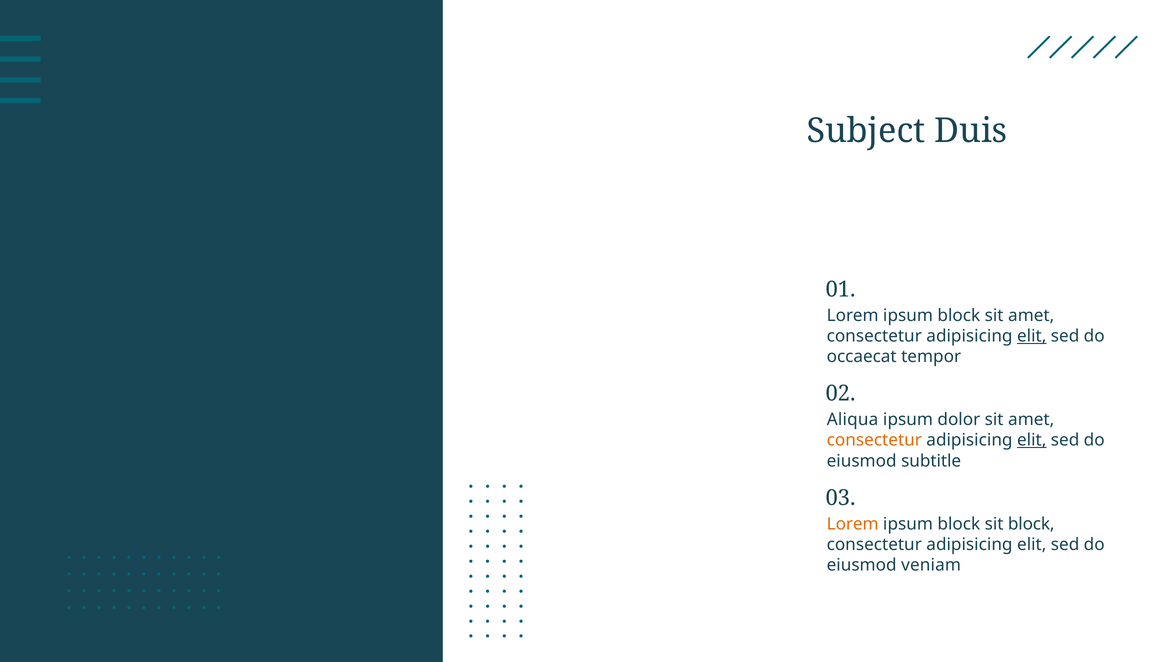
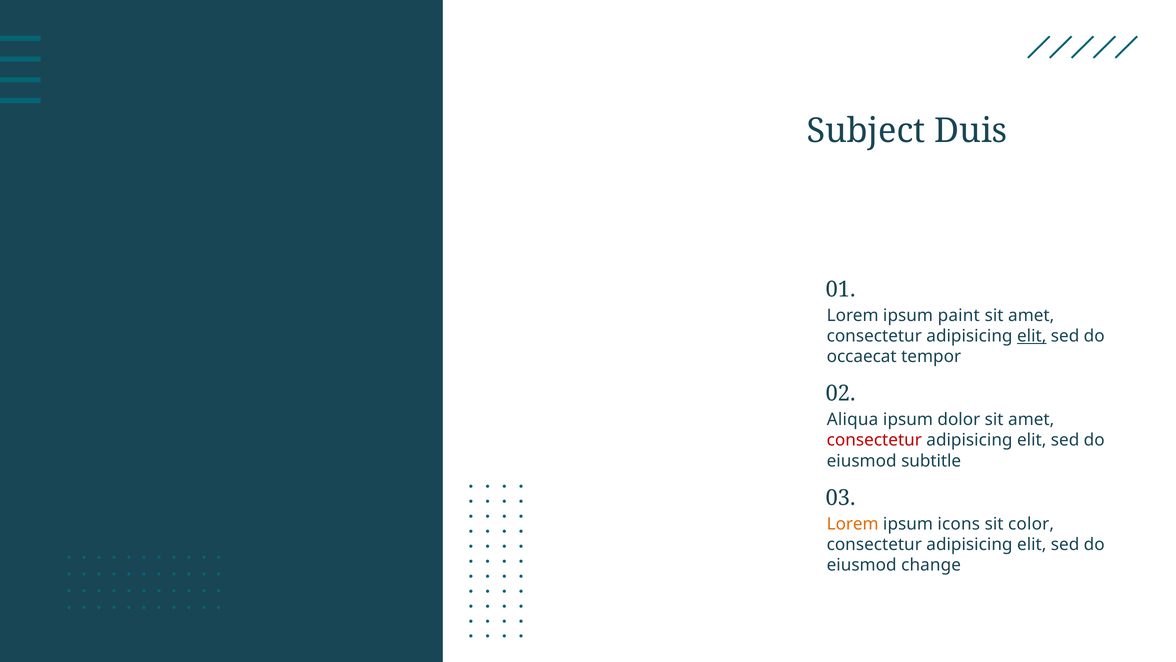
block at (959, 315): block -> paint
consectetur at (874, 440) colour: orange -> red
elit at (1032, 440) underline: present -> none
block at (959, 524): block -> icons
sit block: block -> color
veniam: veniam -> change
